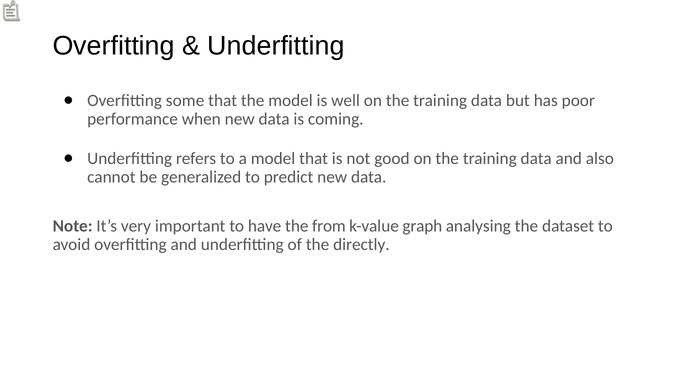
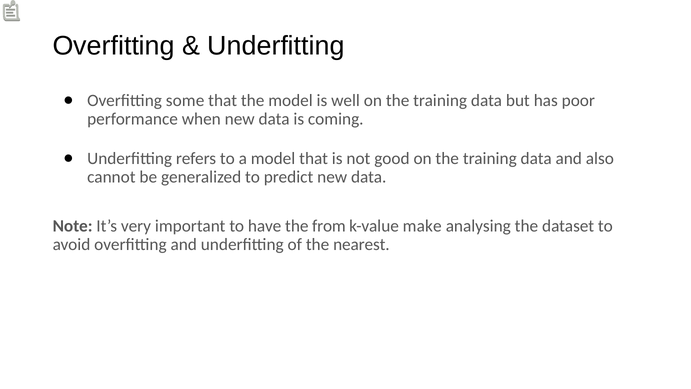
graph: graph -> make
directly: directly -> nearest
